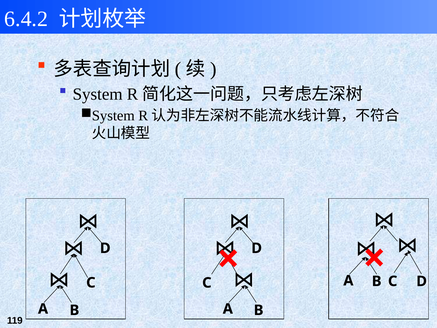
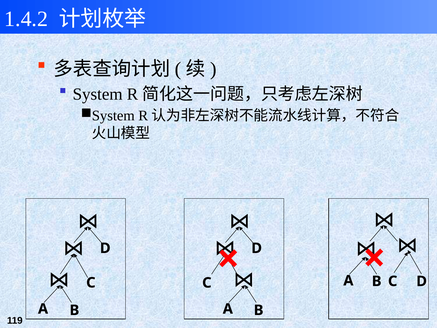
6.4.2: 6.4.2 -> 1.4.2
